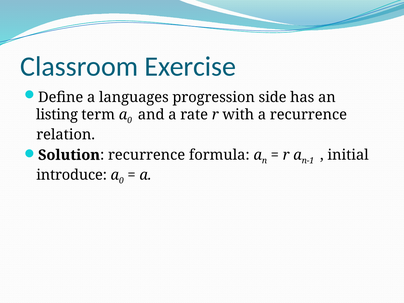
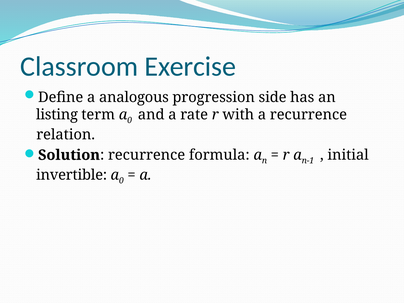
languages: languages -> analogous
introduce: introduce -> invertible
